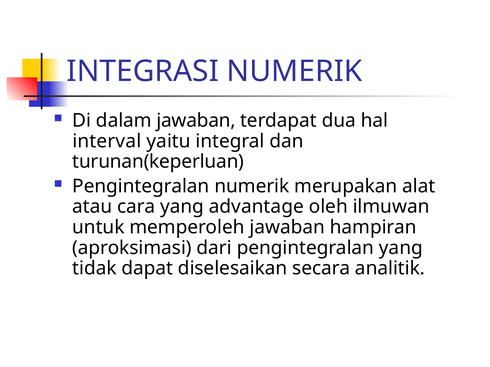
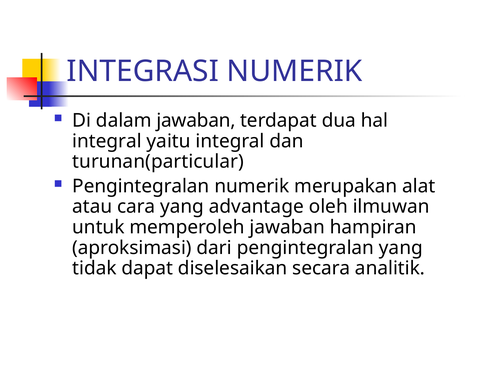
interval at (107, 141): interval -> integral
turunan(keperluan: turunan(keperluan -> turunan(particular
